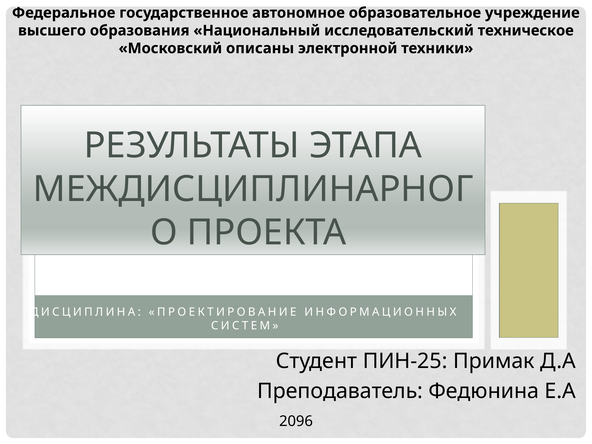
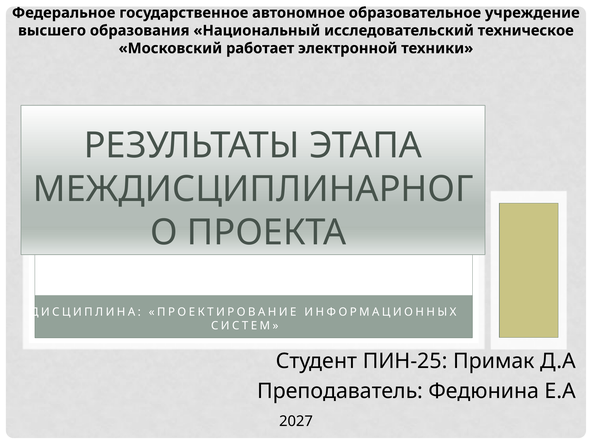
описаны: описаны -> работает
2096: 2096 -> 2027
